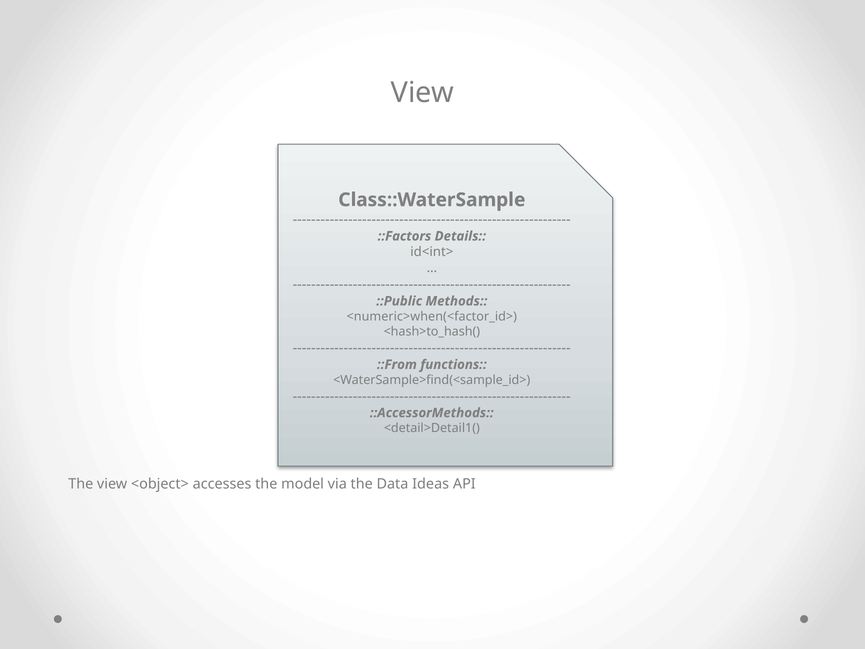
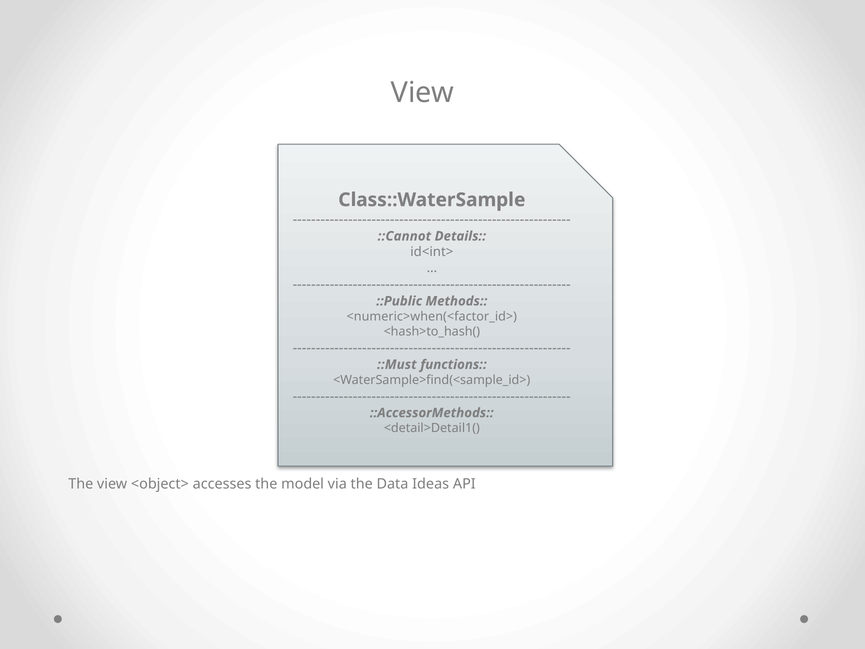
::Factors: ::Factors -> ::Cannot
::From: ::From -> ::Must
